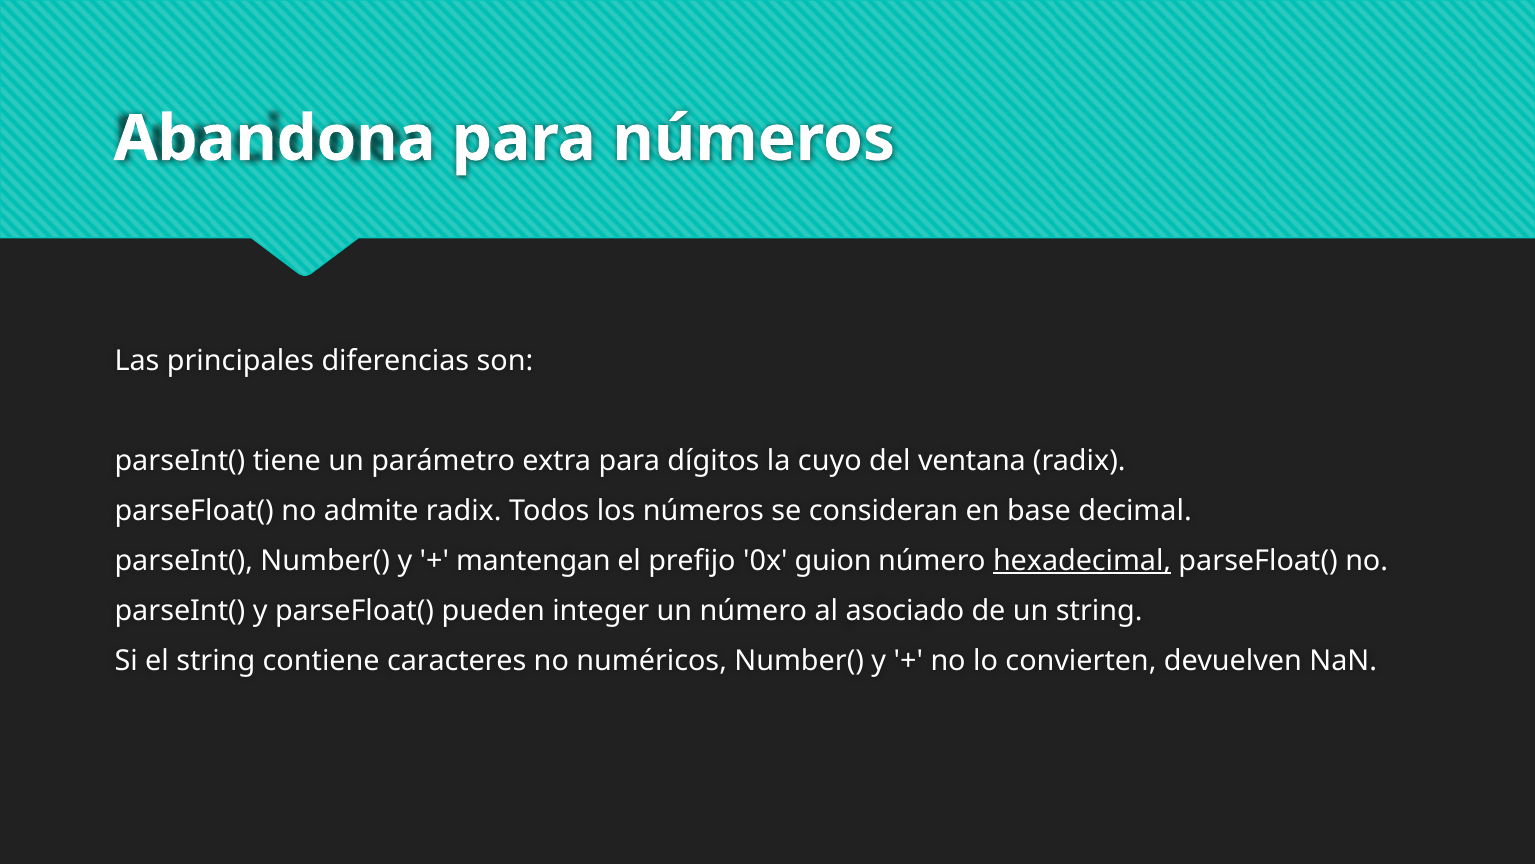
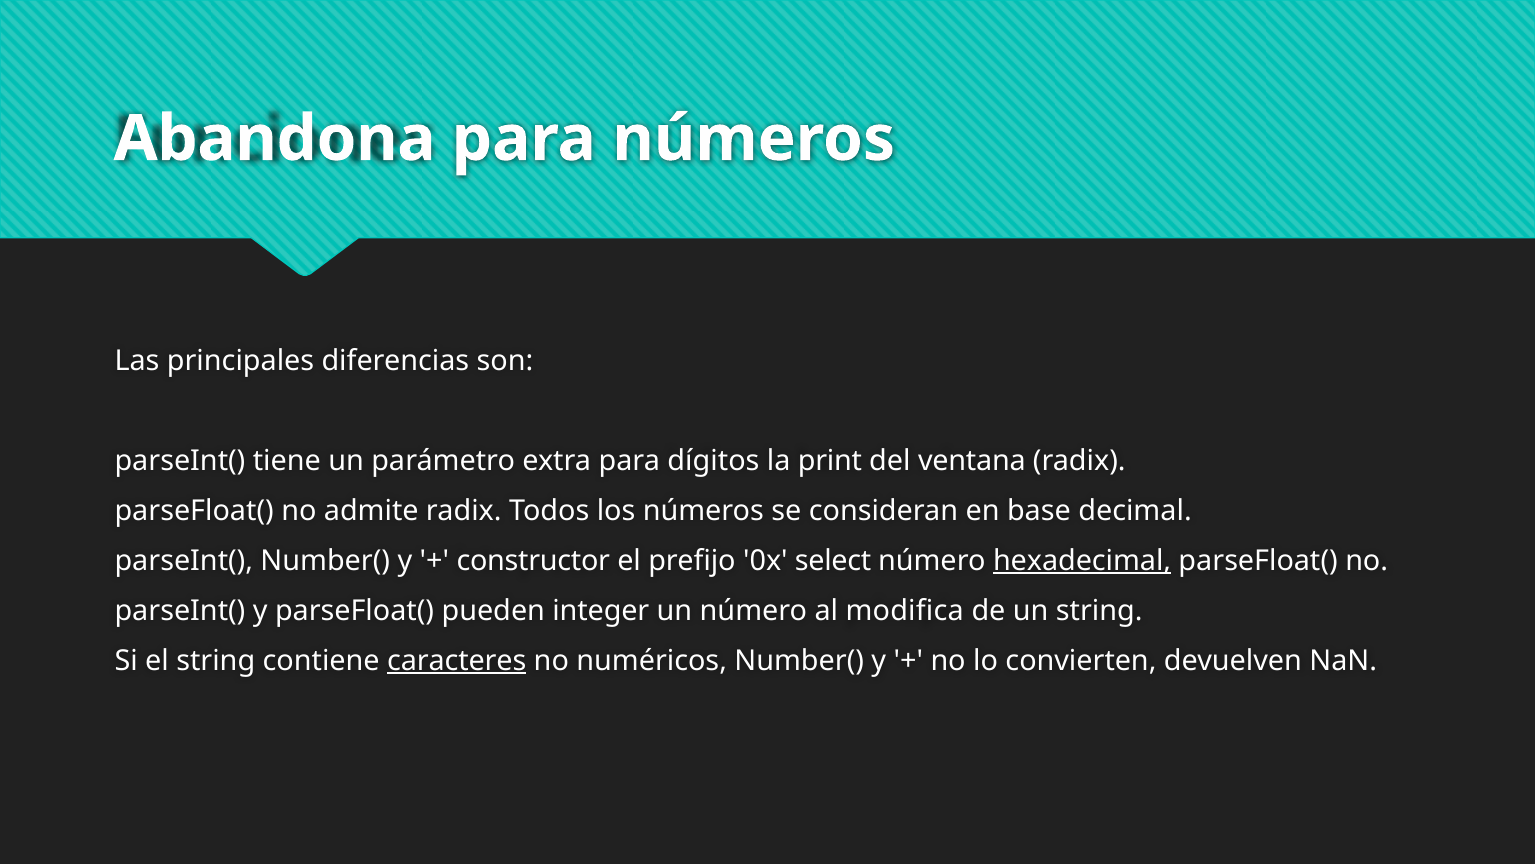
cuyo: cuyo -> print
mantengan: mantengan -> constructor
guion: guion -> select
asociado: asociado -> modifica
caracteres underline: none -> present
